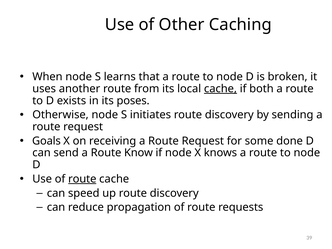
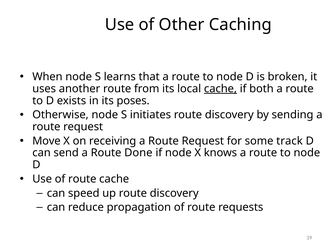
Goals: Goals -> Move
done: done -> track
Know: Know -> Done
route at (82, 179) underline: present -> none
